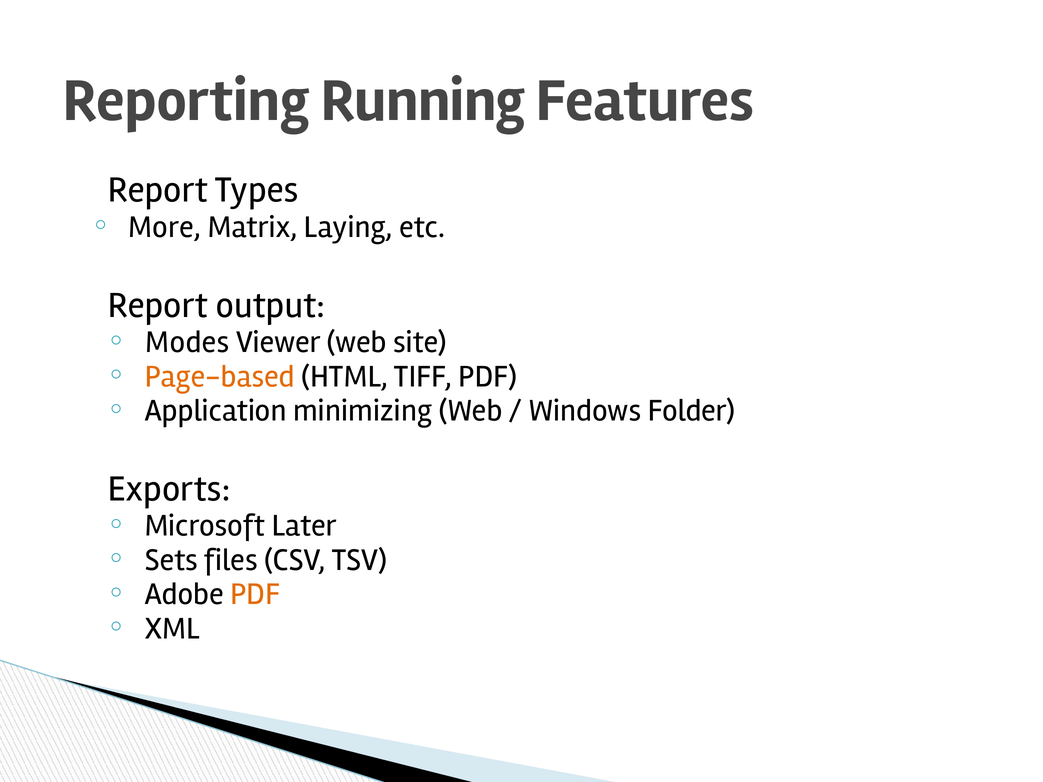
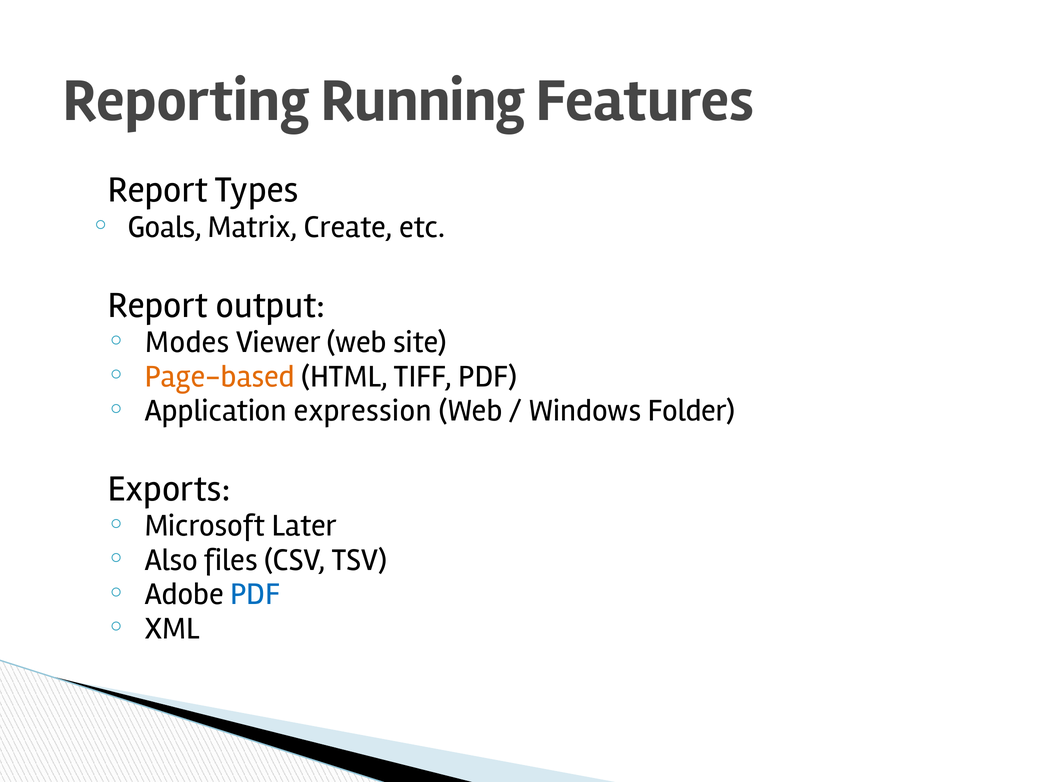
More: More -> Goals
Laying: Laying -> Create
minimizing: minimizing -> expression
Sets: Sets -> Also
PDF at (255, 594) colour: orange -> blue
